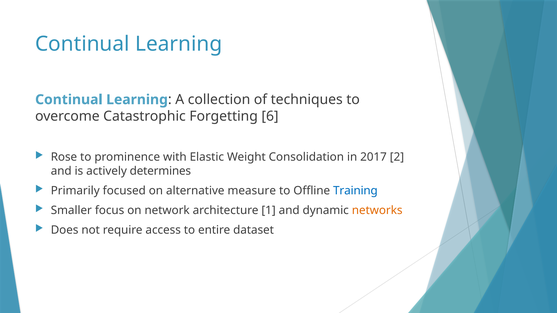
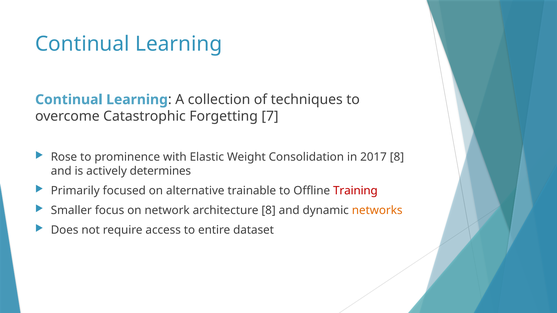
6: 6 -> 7
2017 2: 2 -> 8
measure: measure -> trainable
Training colour: blue -> red
architecture 1: 1 -> 8
